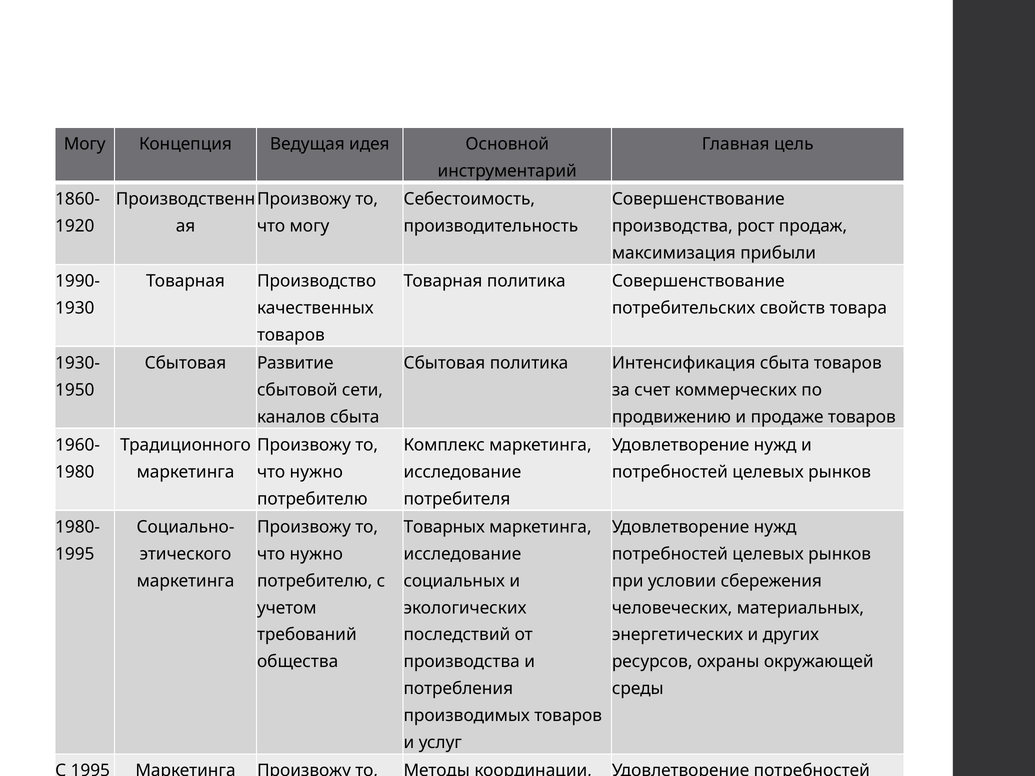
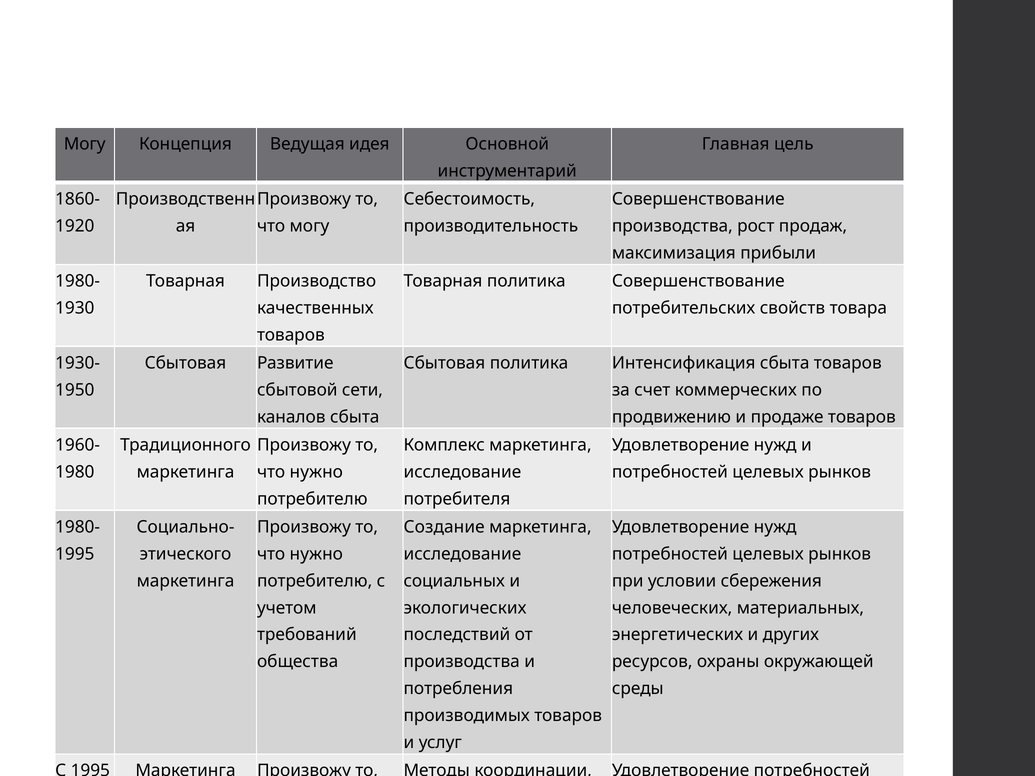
1990- at (78, 281): 1990- -> 1980-
Товарных: Товарных -> Создание
